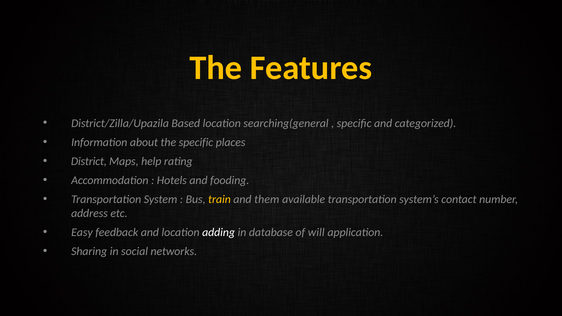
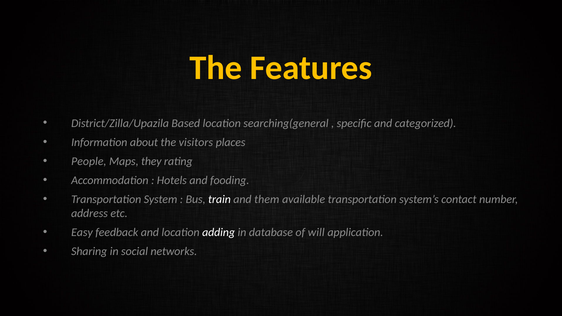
the specific: specific -> visitors
District: District -> People
help: help -> they
train colour: yellow -> white
